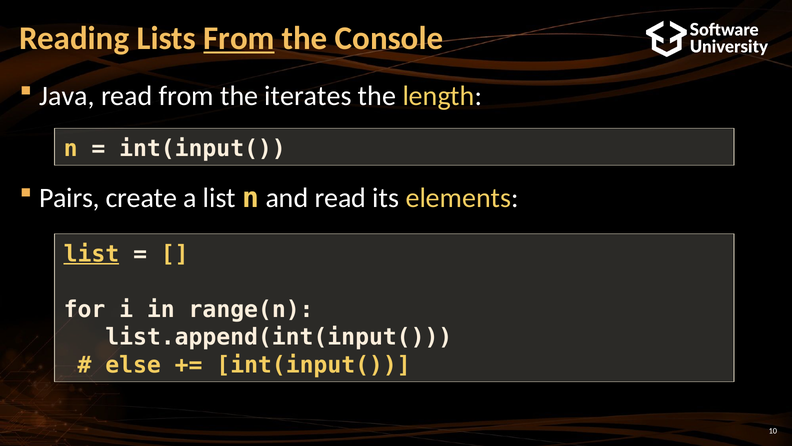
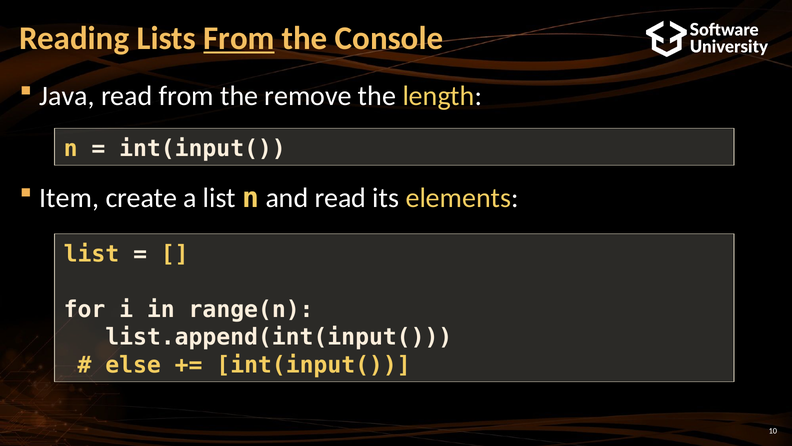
iterates: iterates -> remove
Pairs: Pairs -> Item
list at (91, 254) underline: present -> none
